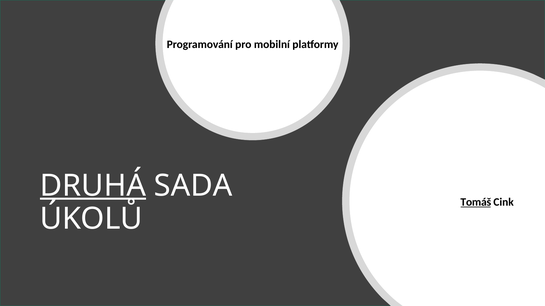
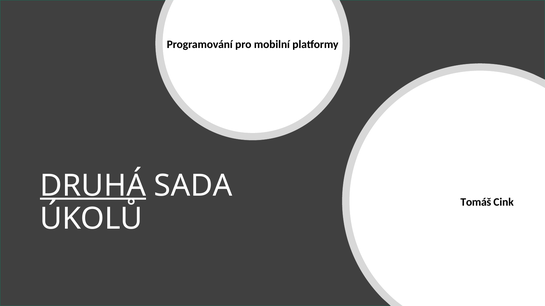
Tomáš underline: present -> none
